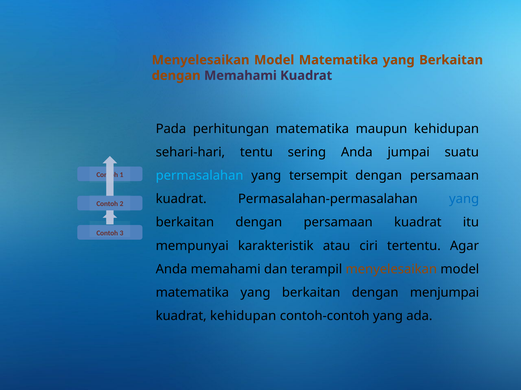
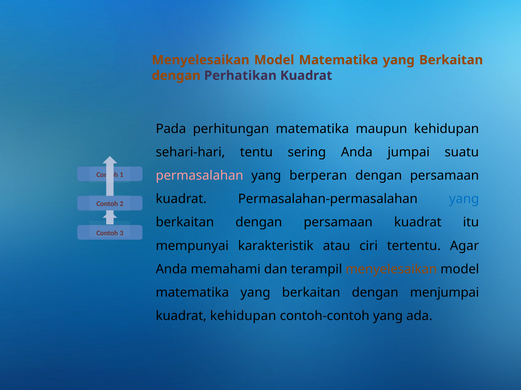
dengan Memahami: Memahami -> Perhatikan
permasalahan colour: light blue -> pink
tersempit: tersempit -> berperan
